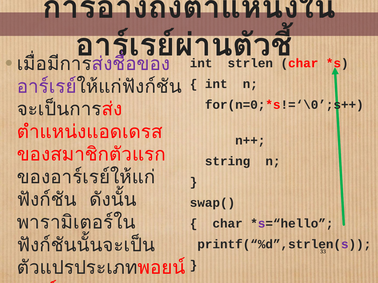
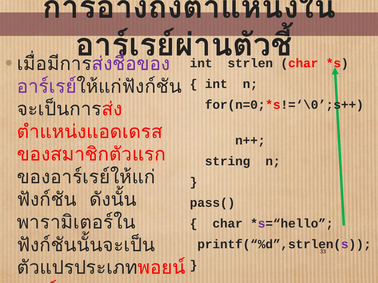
swap(: swap( -> pass(
